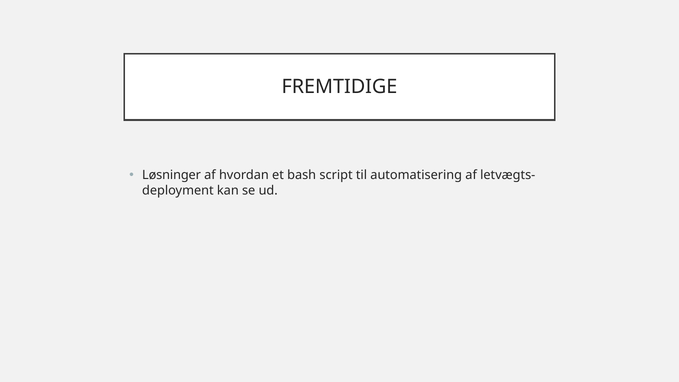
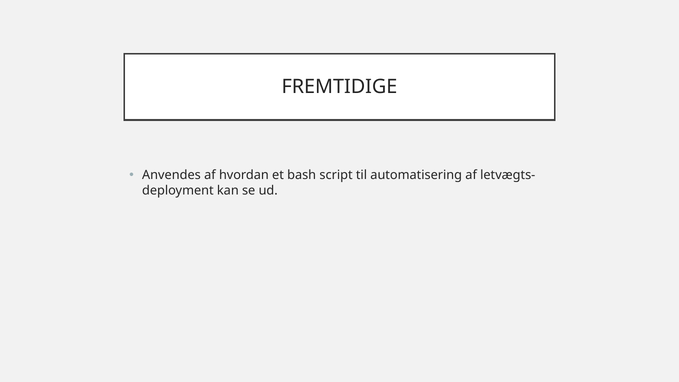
Løsninger: Løsninger -> Anvendes
